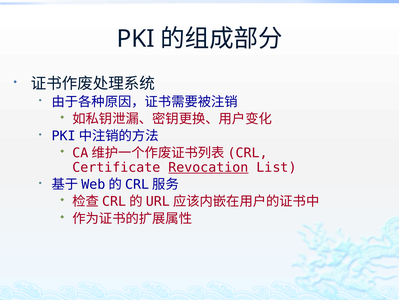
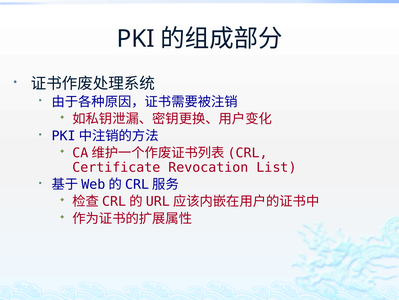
Revocation underline: present -> none
